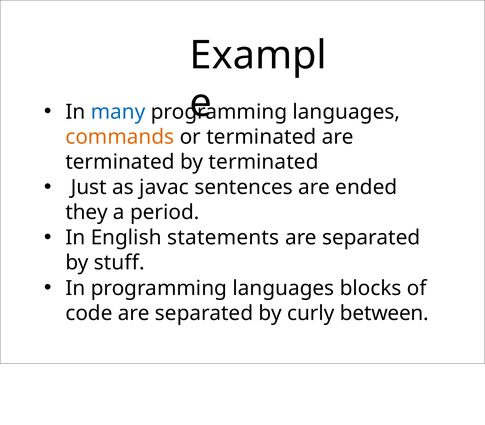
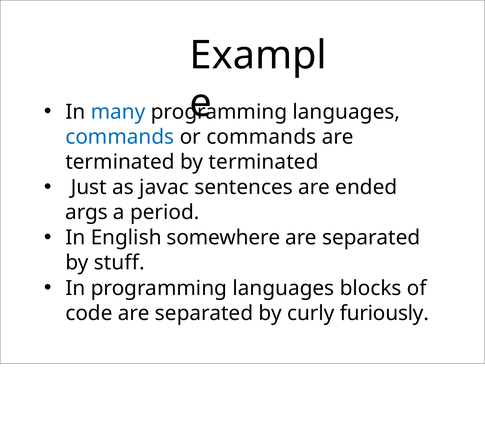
commands at (120, 137) colour: orange -> blue
or terminated: terminated -> commands
they: they -> args
statements: statements -> somewhere
between: between -> furiously
